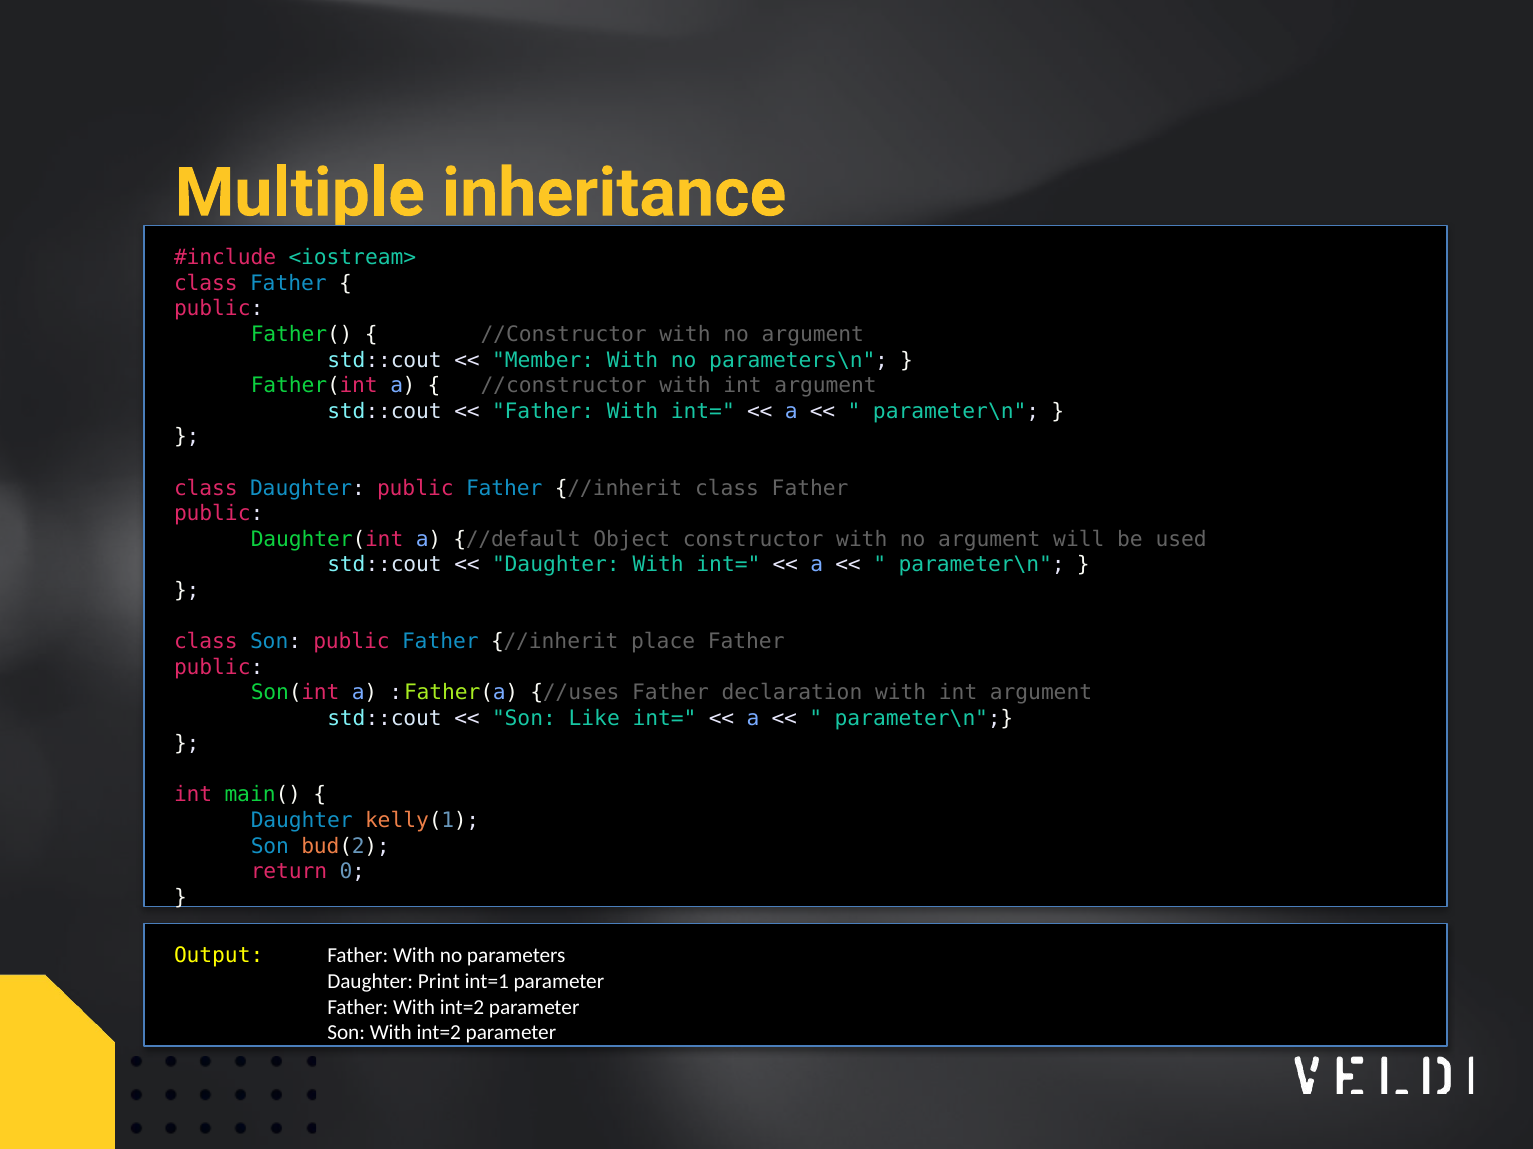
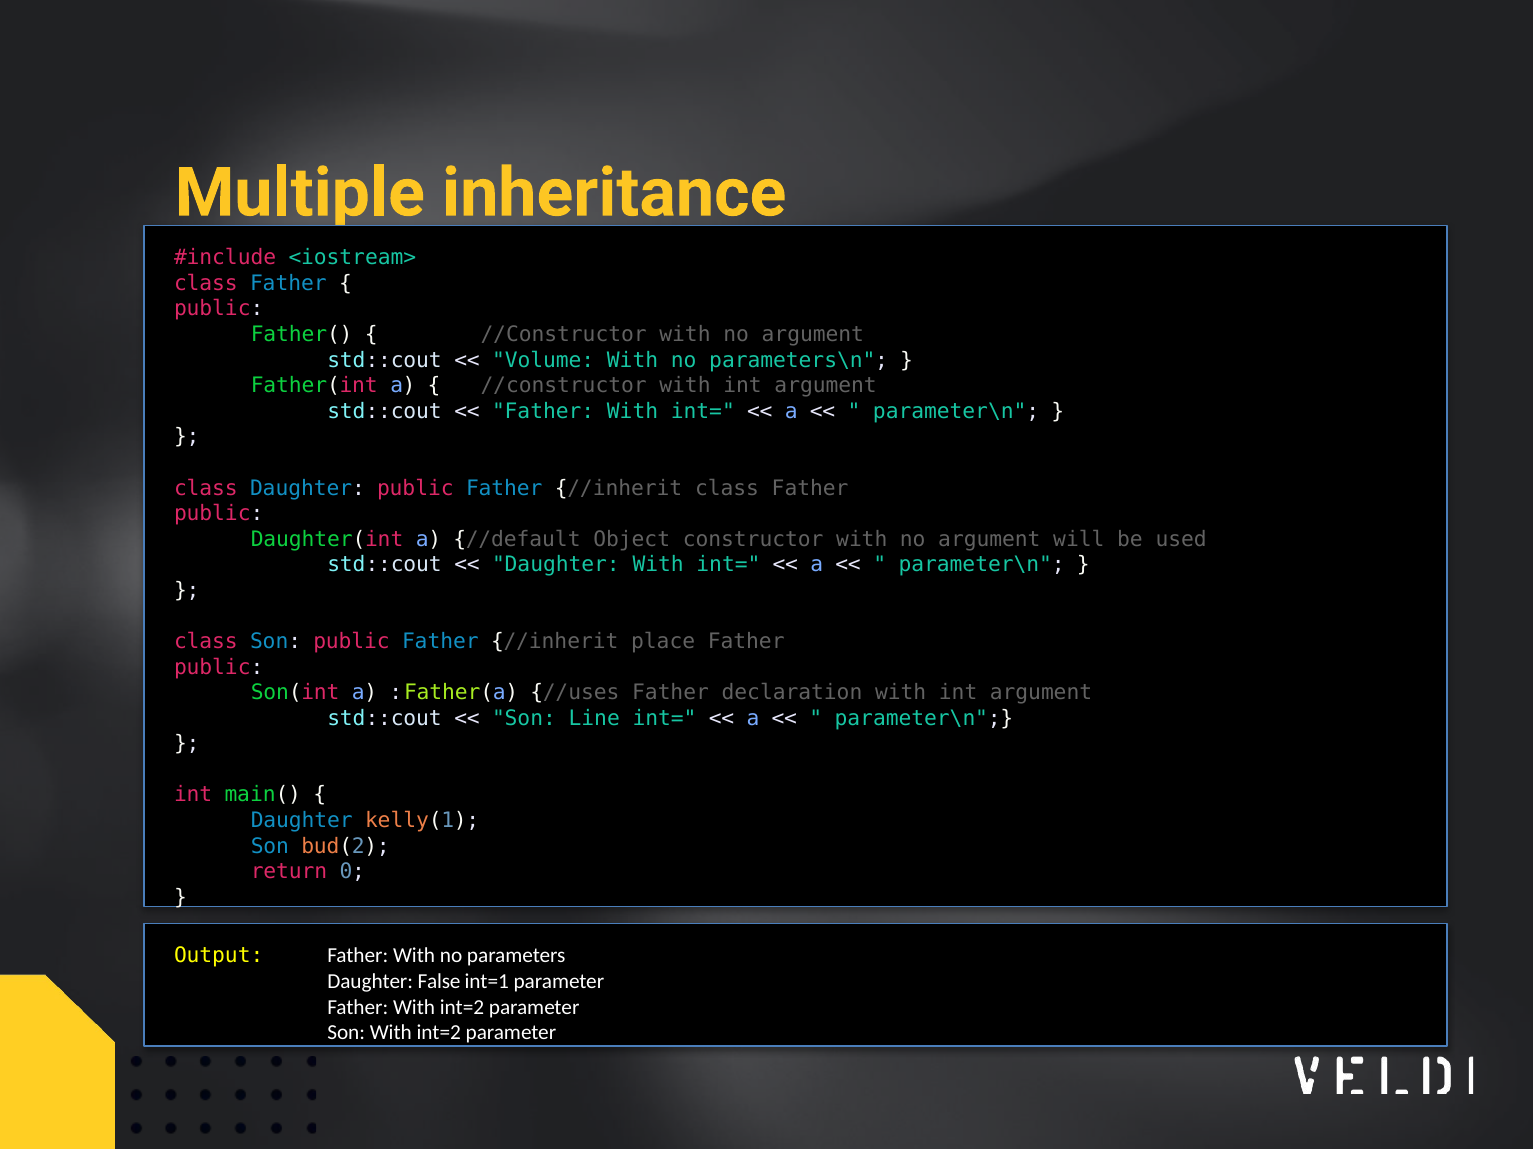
Member: Member -> Volume
Like: Like -> Line
Print: Print -> False
